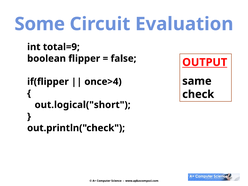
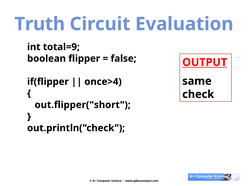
Some: Some -> Truth
out.logical("short: out.logical("short -> out.flipper("short
